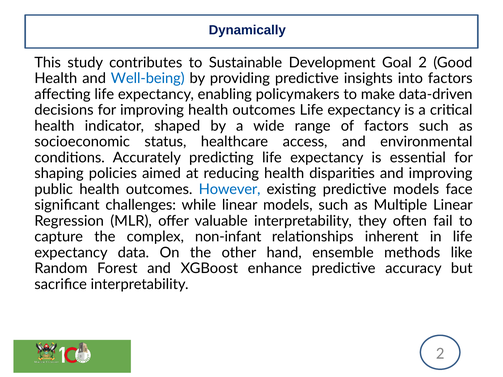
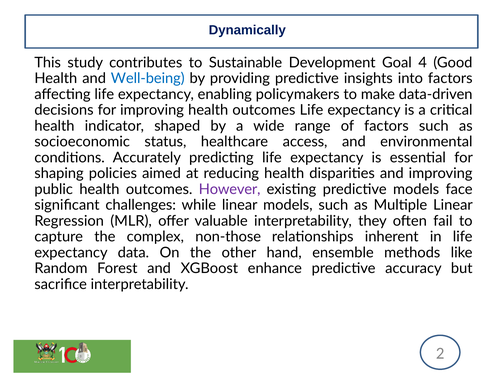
Goal 2: 2 -> 4
However colour: blue -> purple
non-infant: non-infant -> non-those
